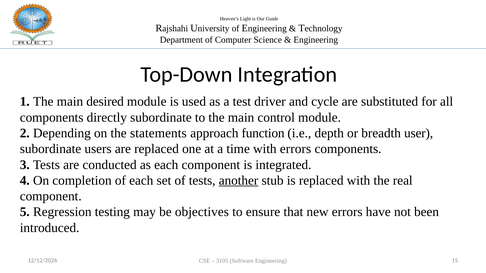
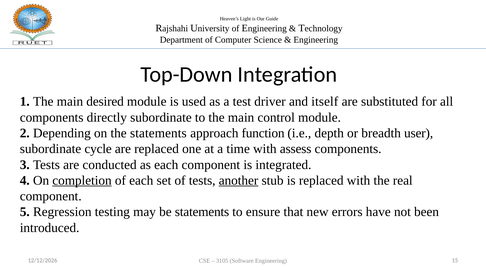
cycle: cycle -> itself
users: users -> cycle
with errors: errors -> assess
completion underline: none -> present
be objectives: objectives -> statements
